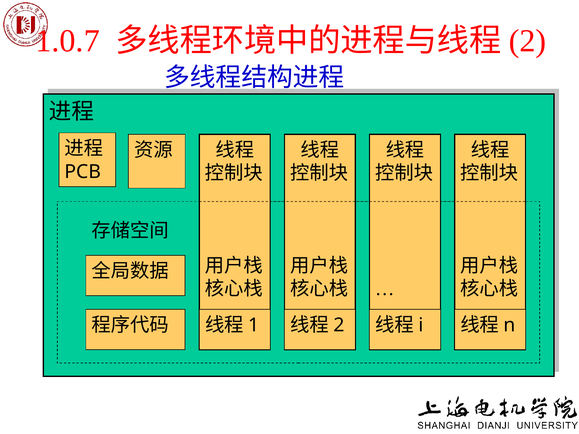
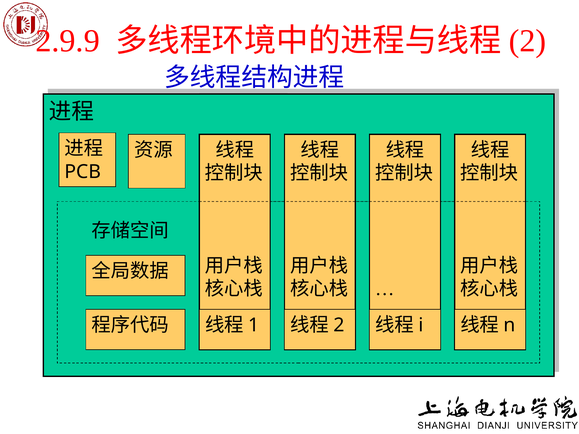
1.0.7: 1.0.7 -> 2.9.9
